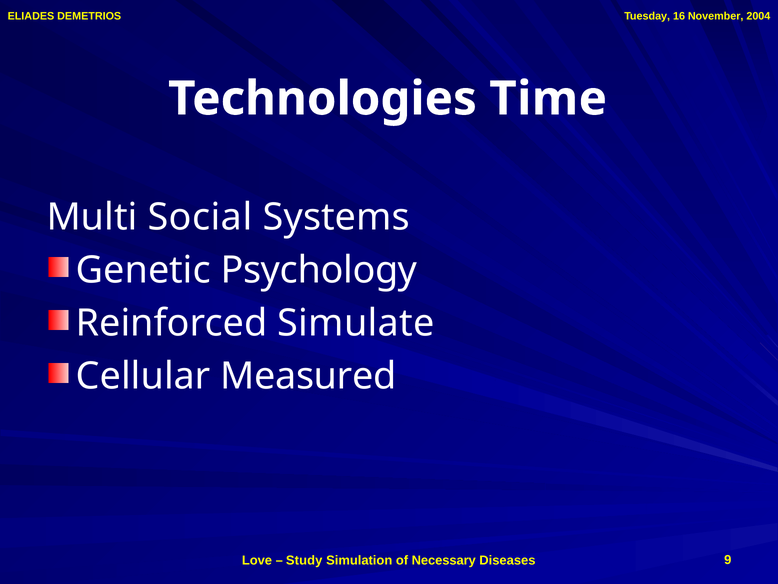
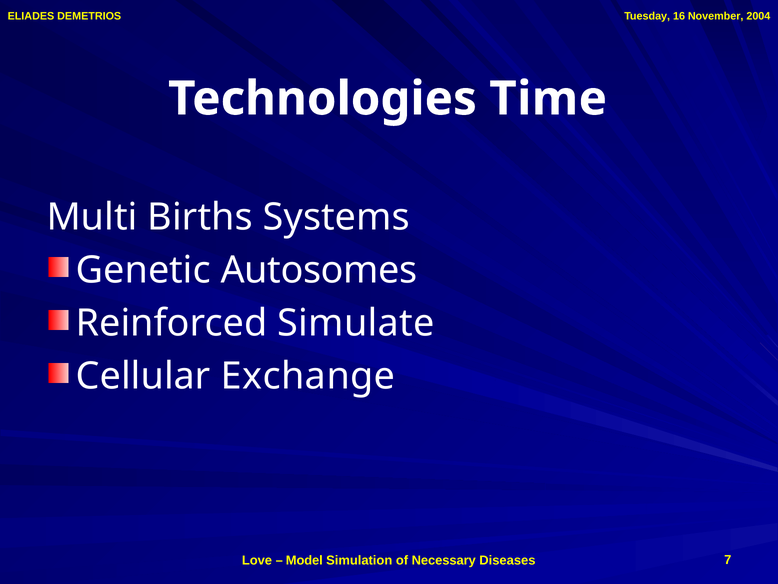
Social: Social -> Births
Psychology: Psychology -> Autosomes
Measured: Measured -> Exchange
Study: Study -> Model
9: 9 -> 7
